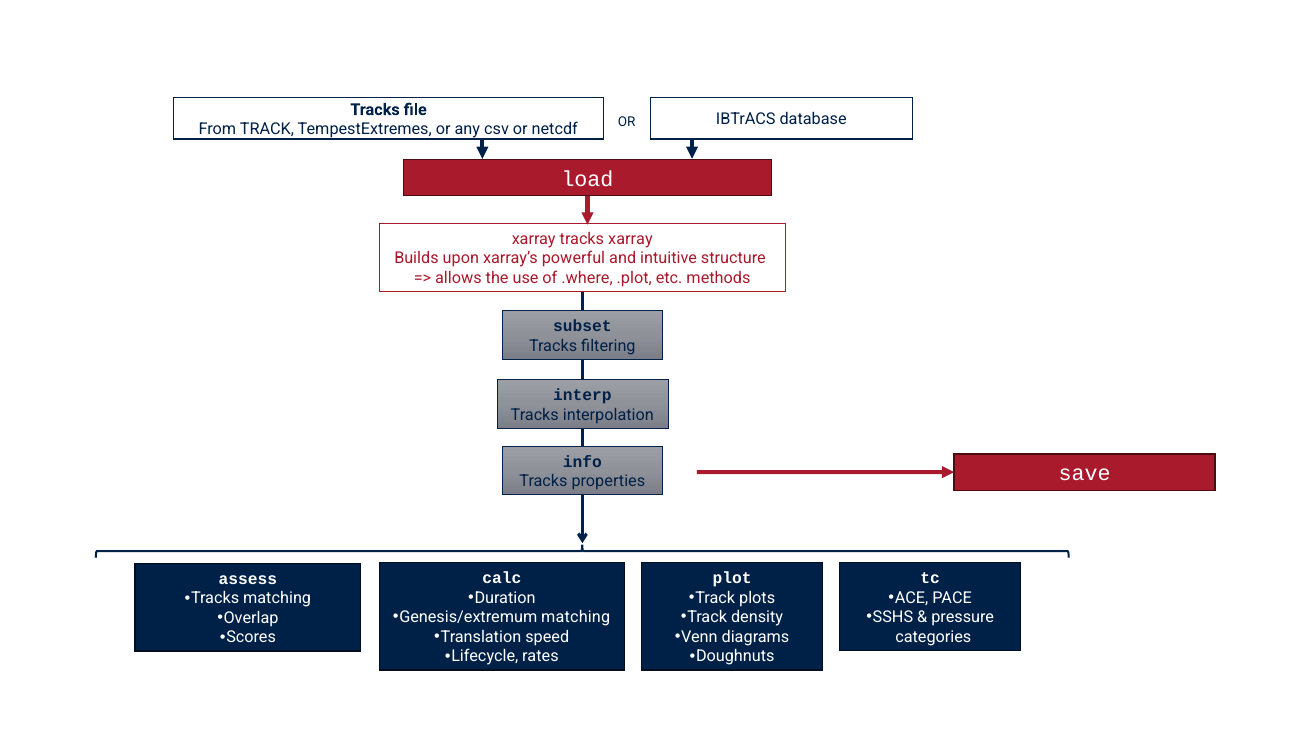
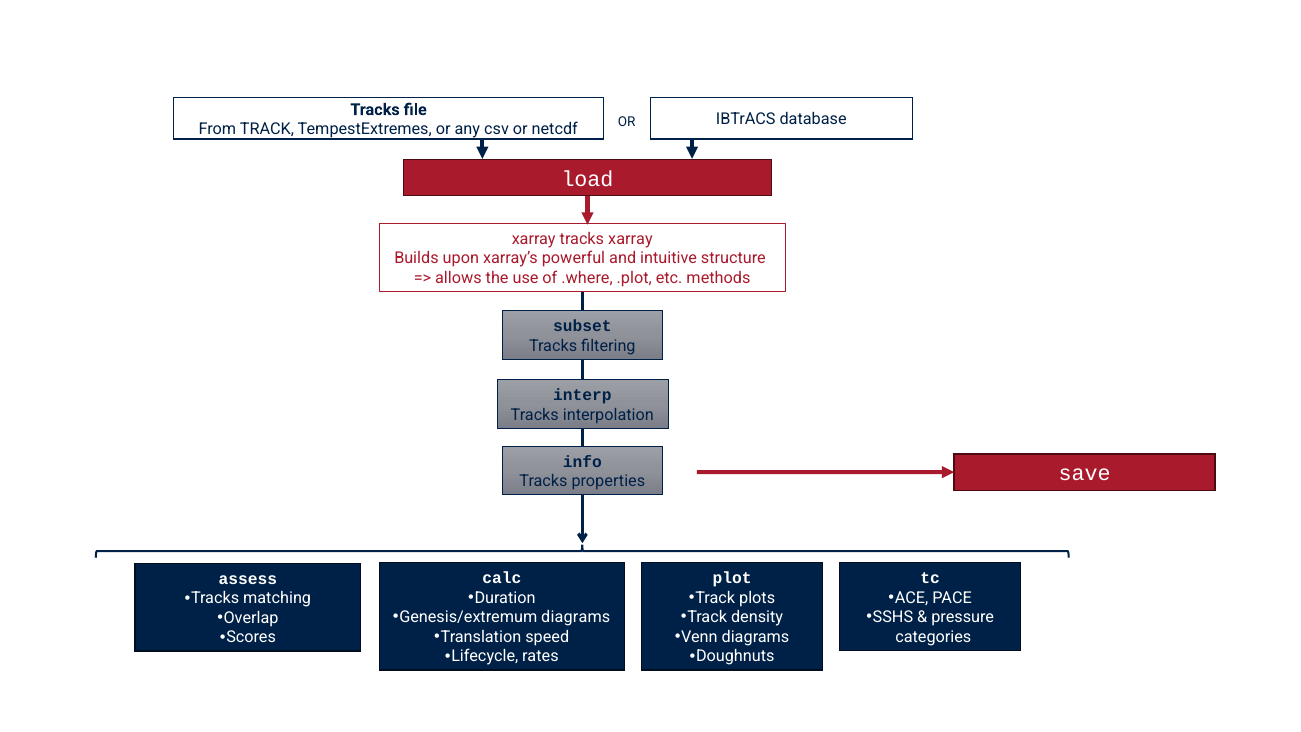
Genesis/extremum matching: matching -> diagrams
